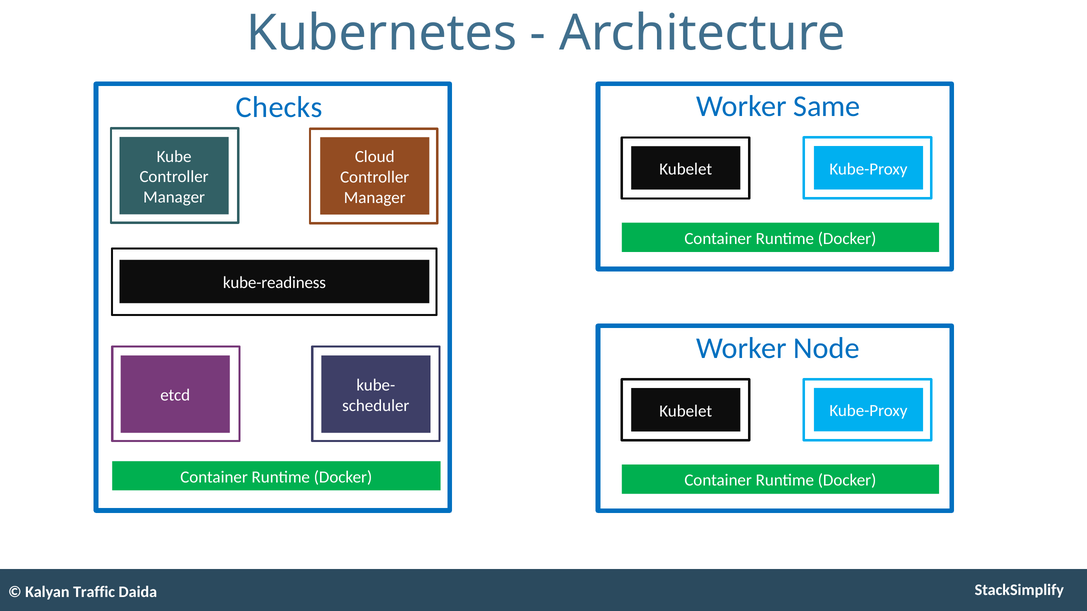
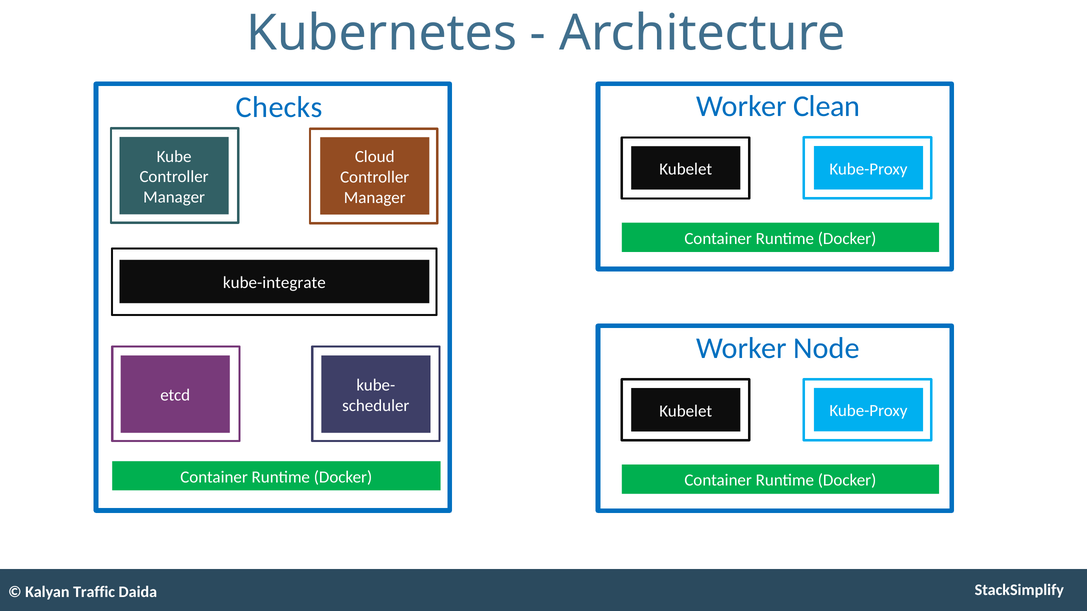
Same: Same -> Clean
kube-readiness: kube-readiness -> kube-integrate
